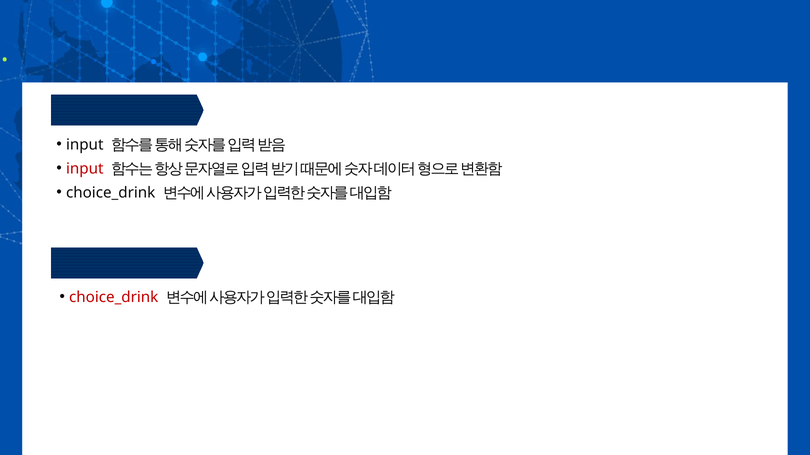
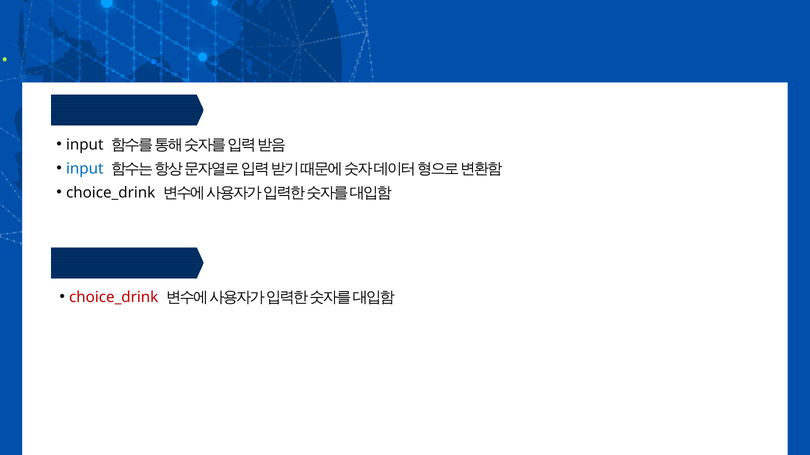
input at (85, 169) colour: red -> blue
